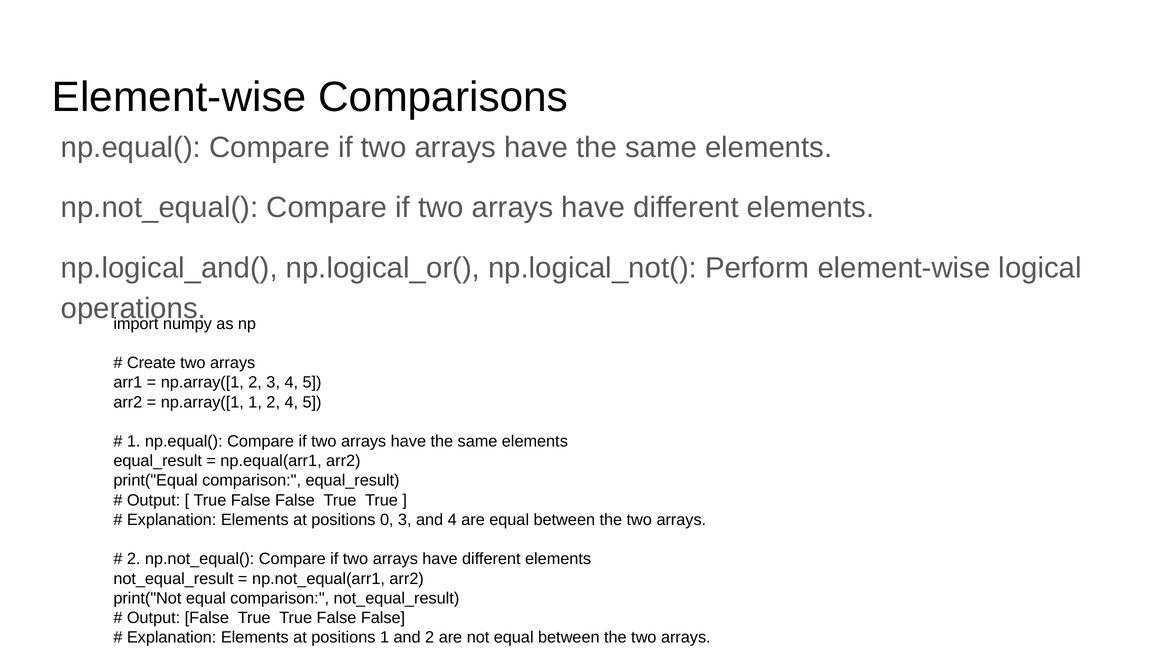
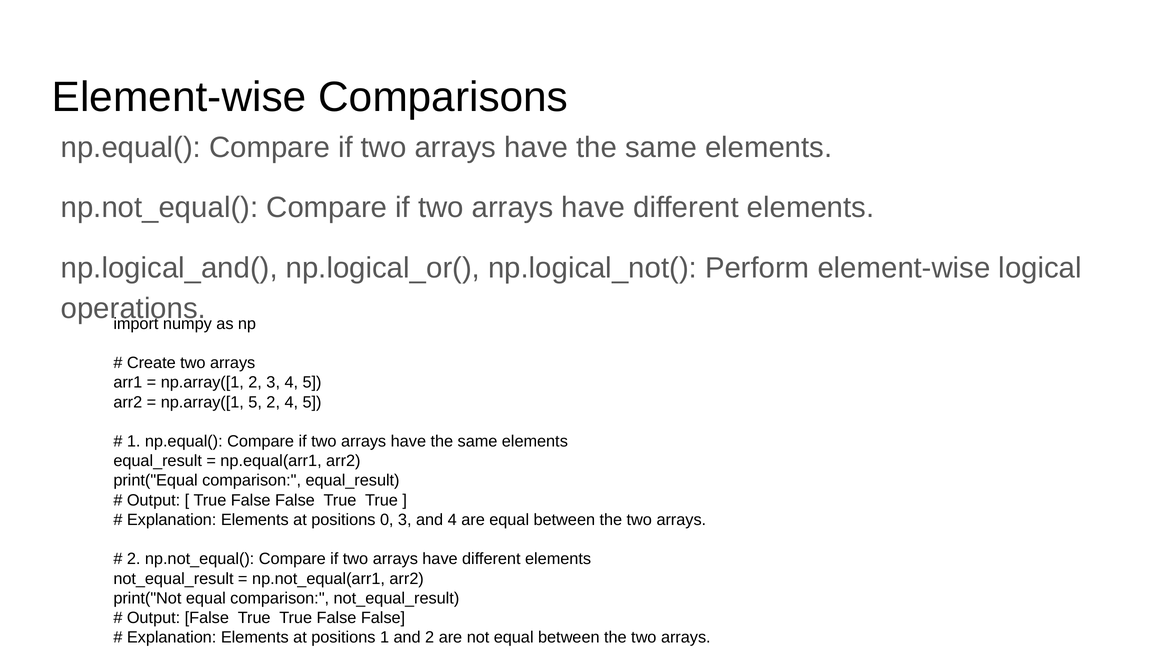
np.array([1 1: 1 -> 5
